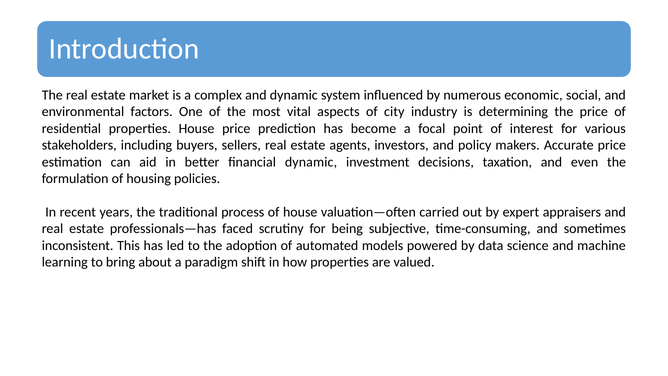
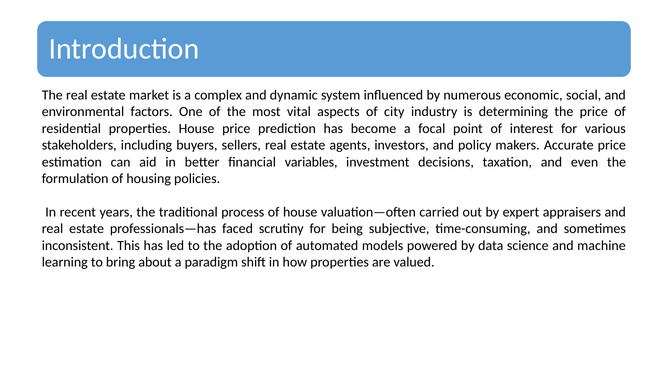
financial dynamic: dynamic -> variables
